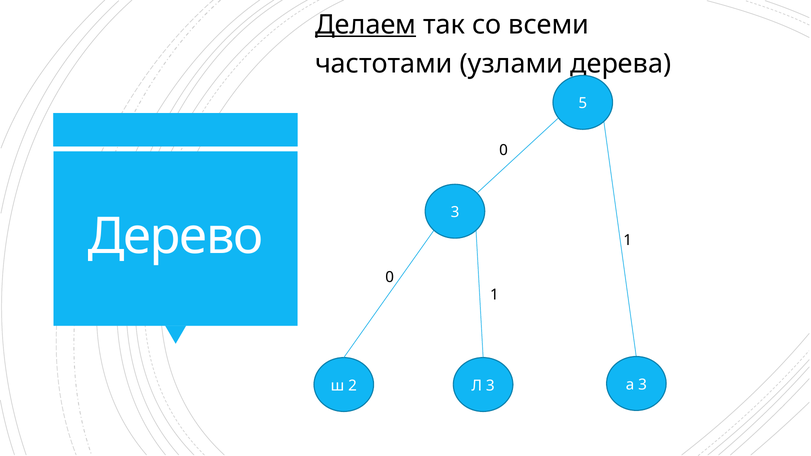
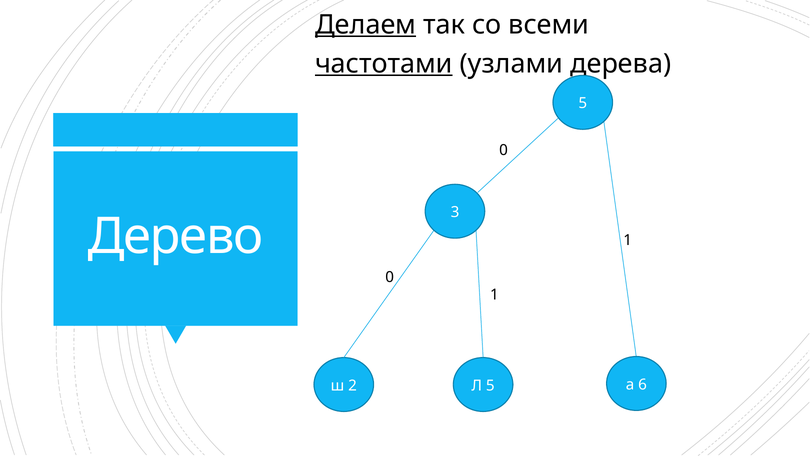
частотами underline: none -> present
Л 3: 3 -> 5
а 3: 3 -> 6
